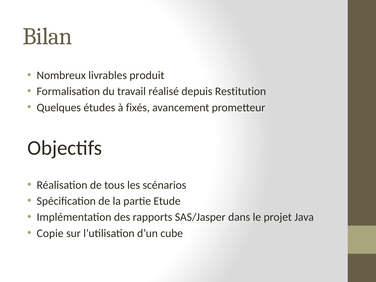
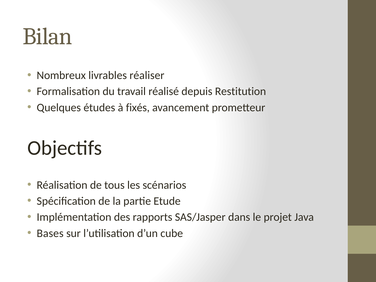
produit: produit -> réaliser
Copie: Copie -> Bases
